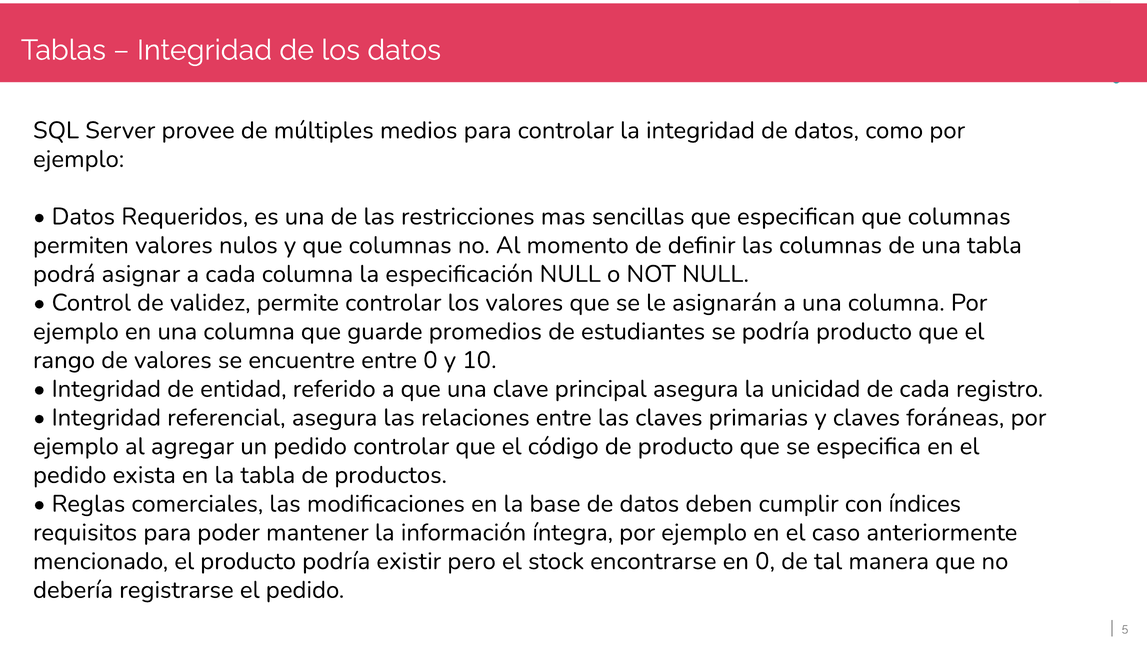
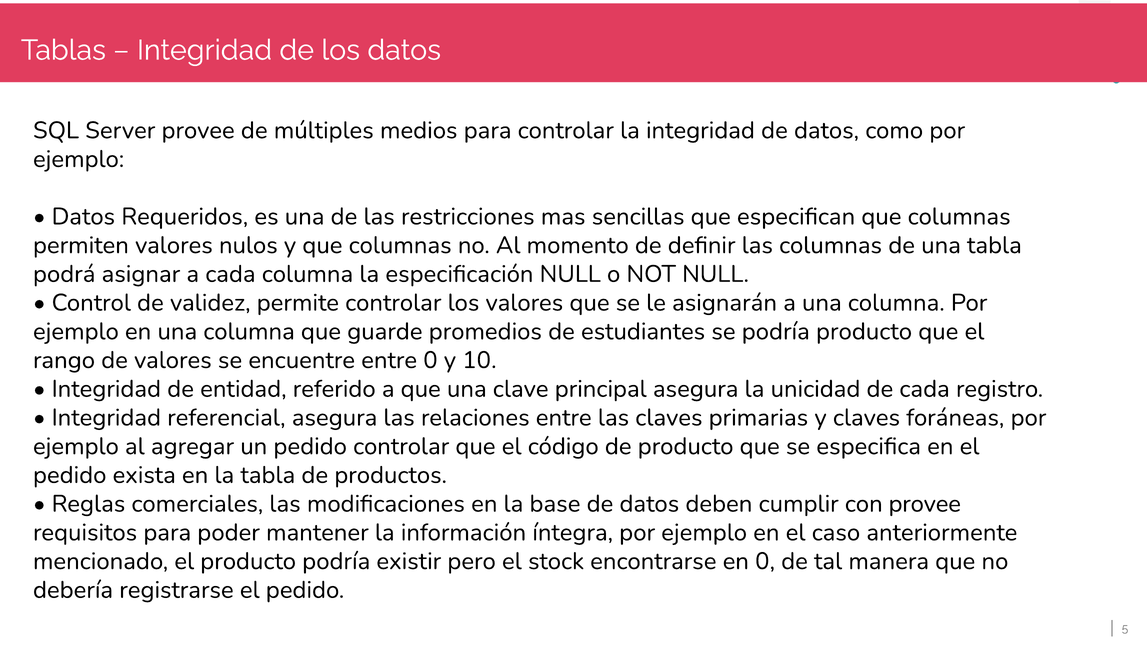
con índices: índices -> provee
